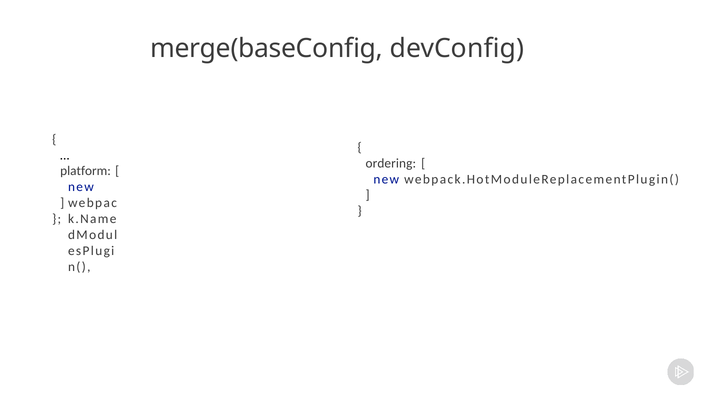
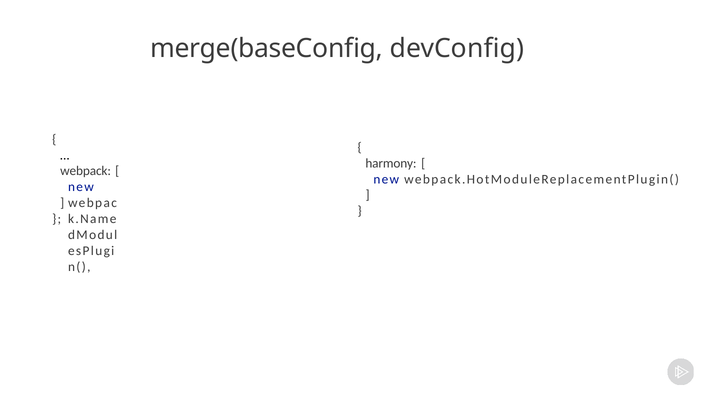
ordering: ordering -> harmony
platform: platform -> webpack
